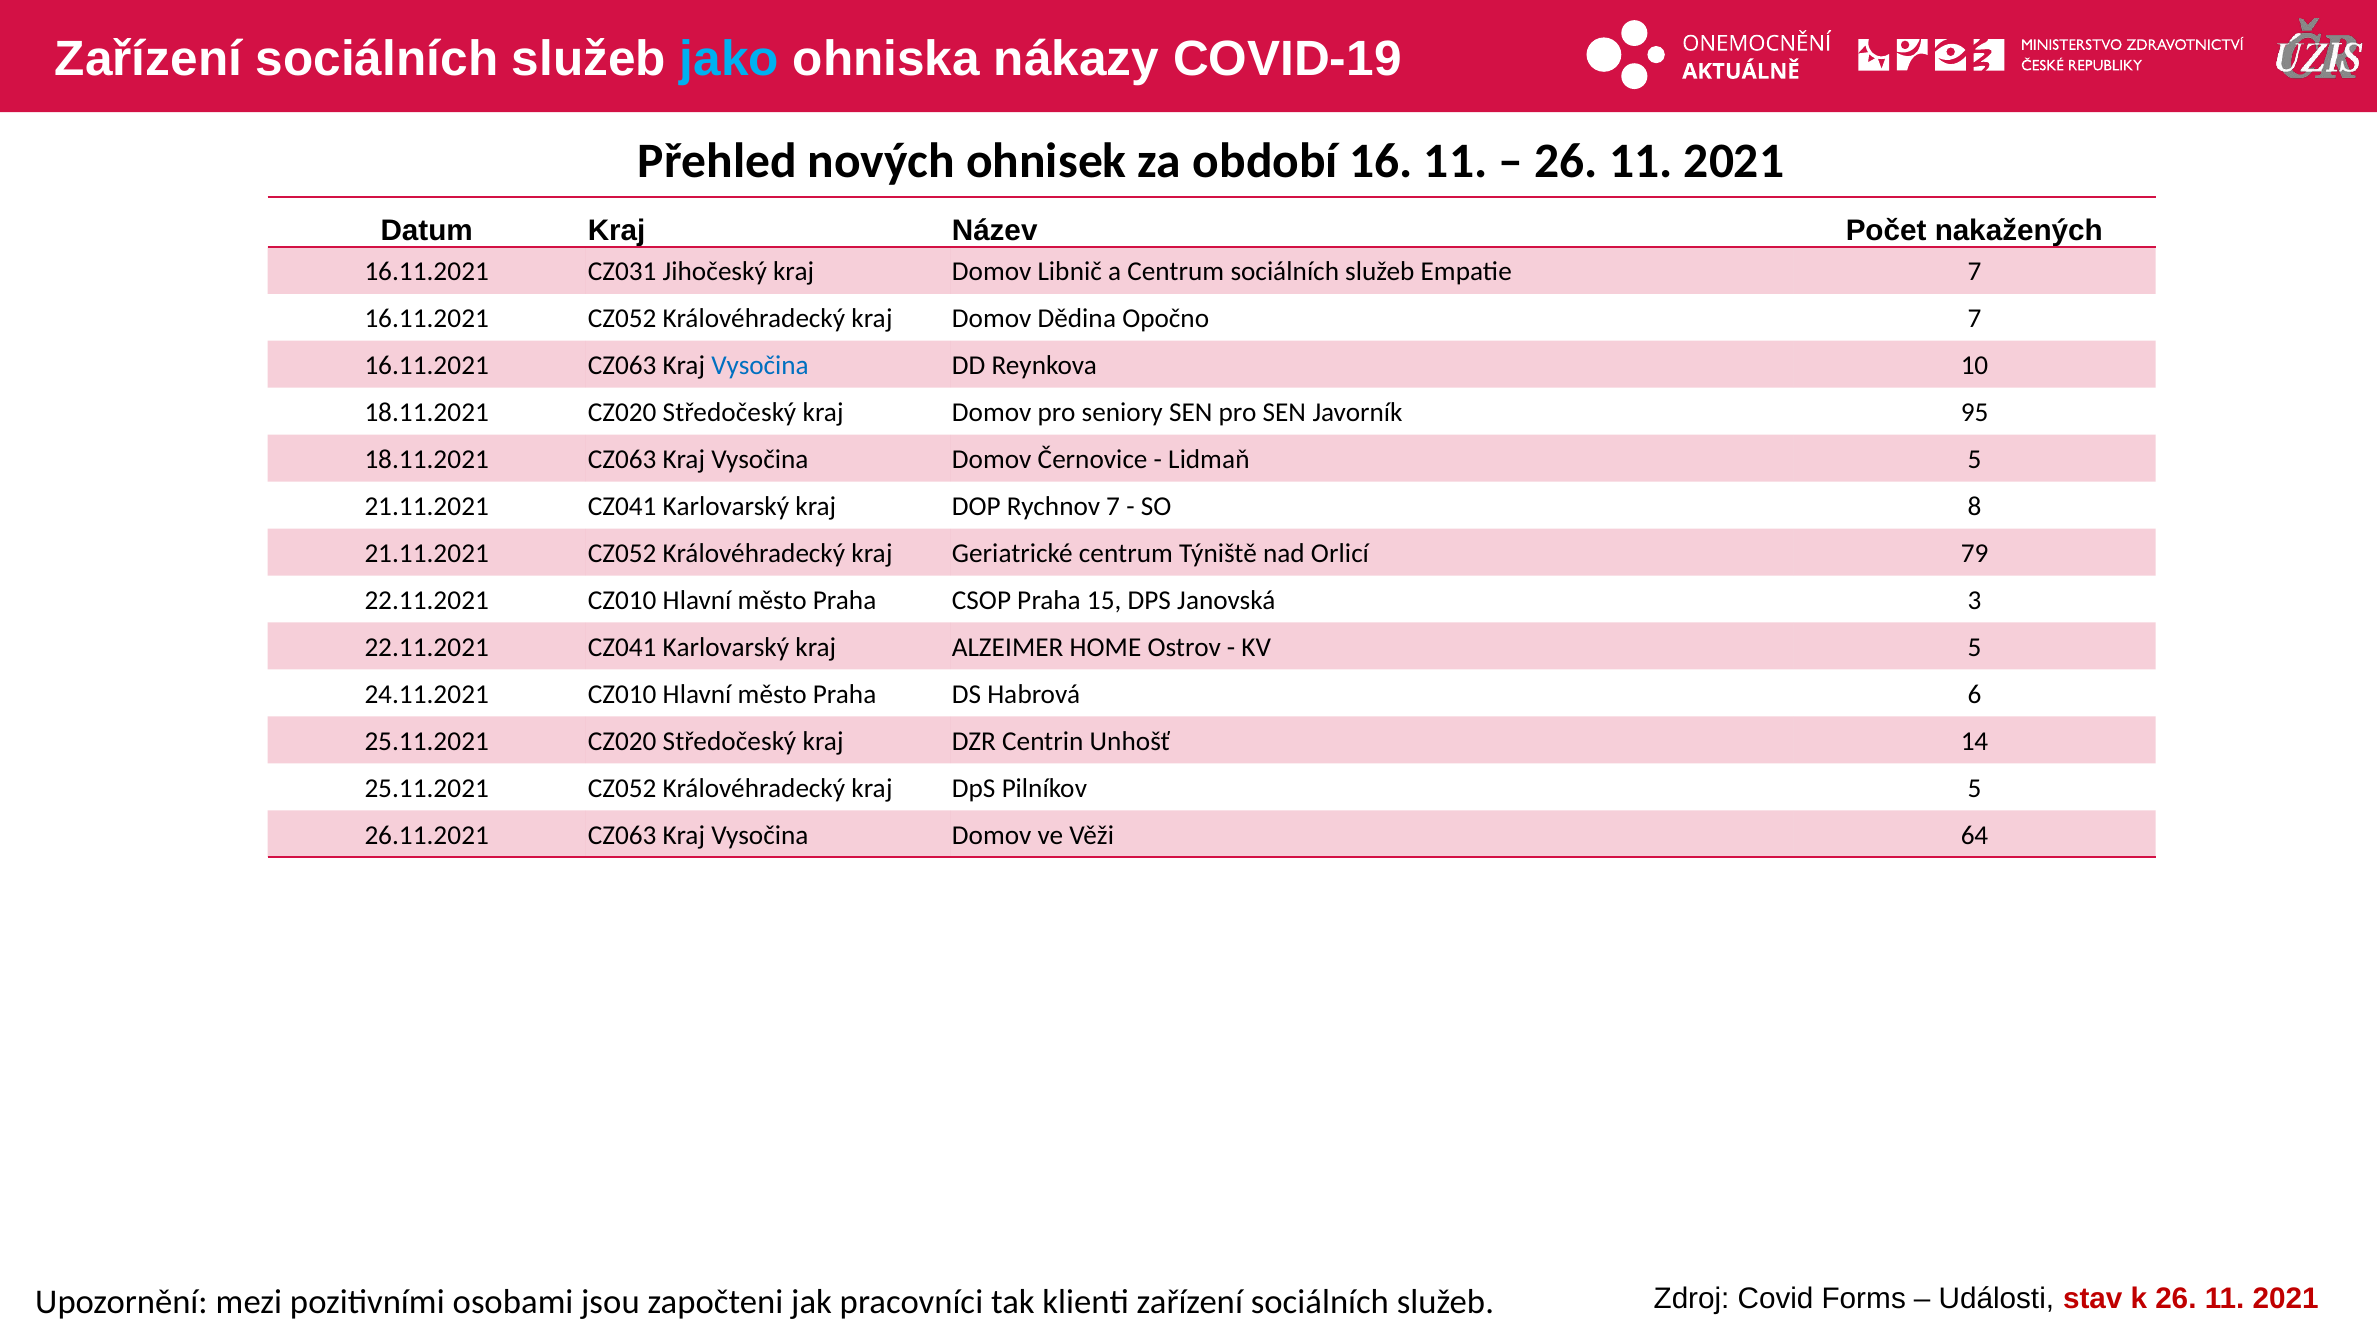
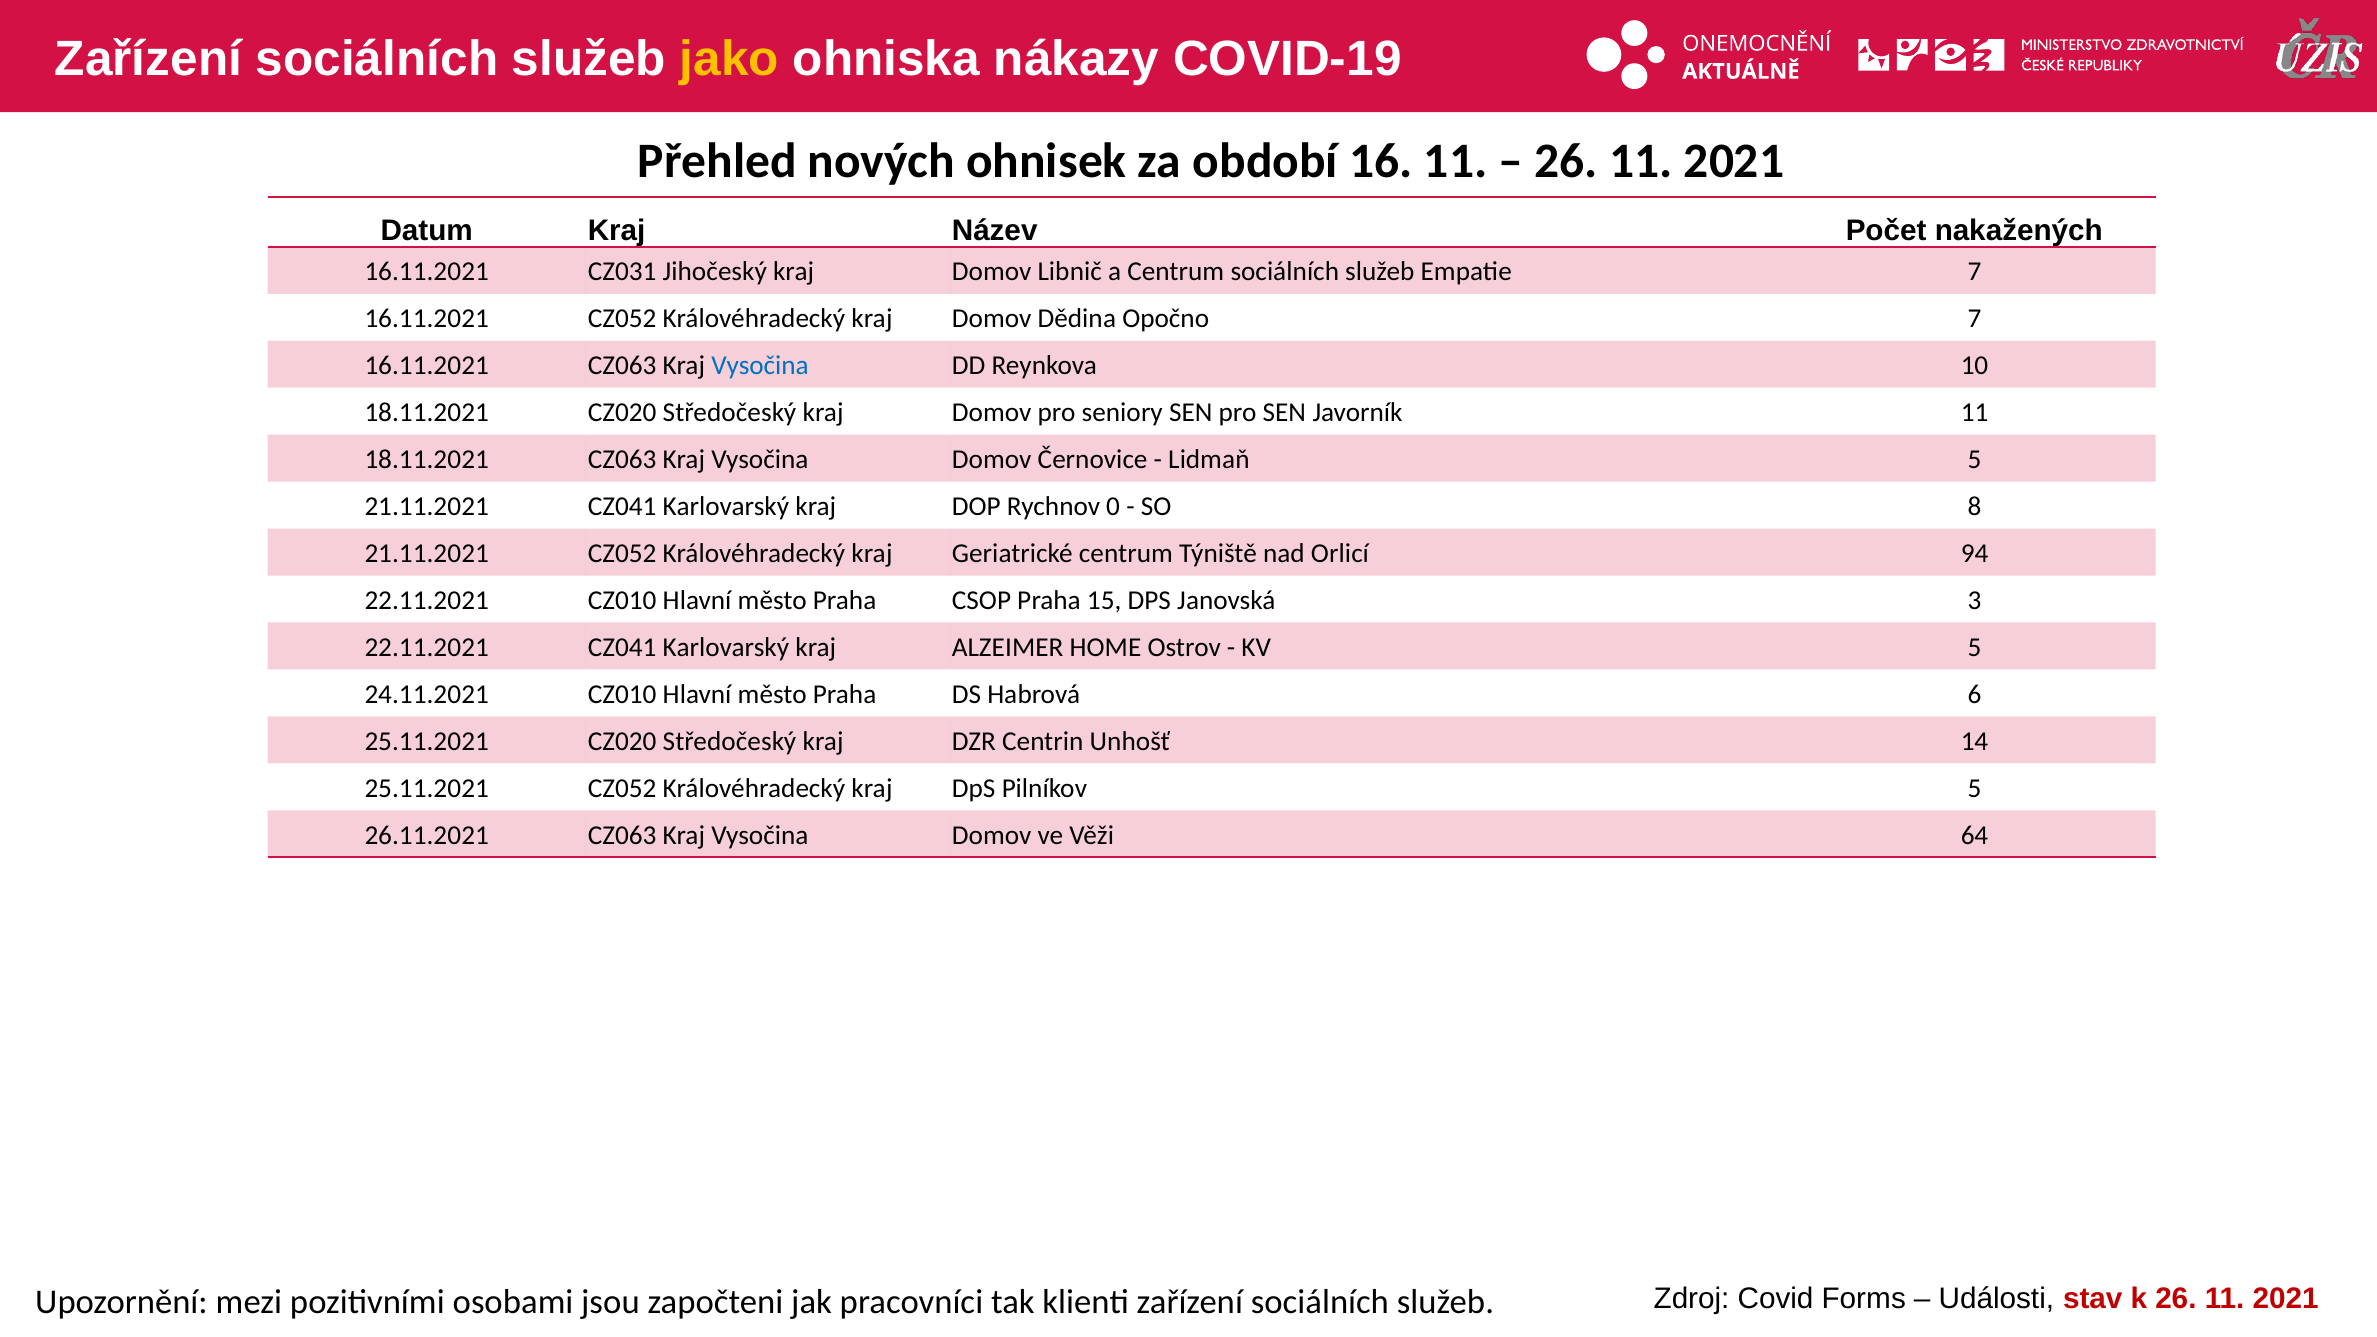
jako colour: light blue -> yellow
Javorník 95: 95 -> 11
Rychnov 7: 7 -> 0
79: 79 -> 94
